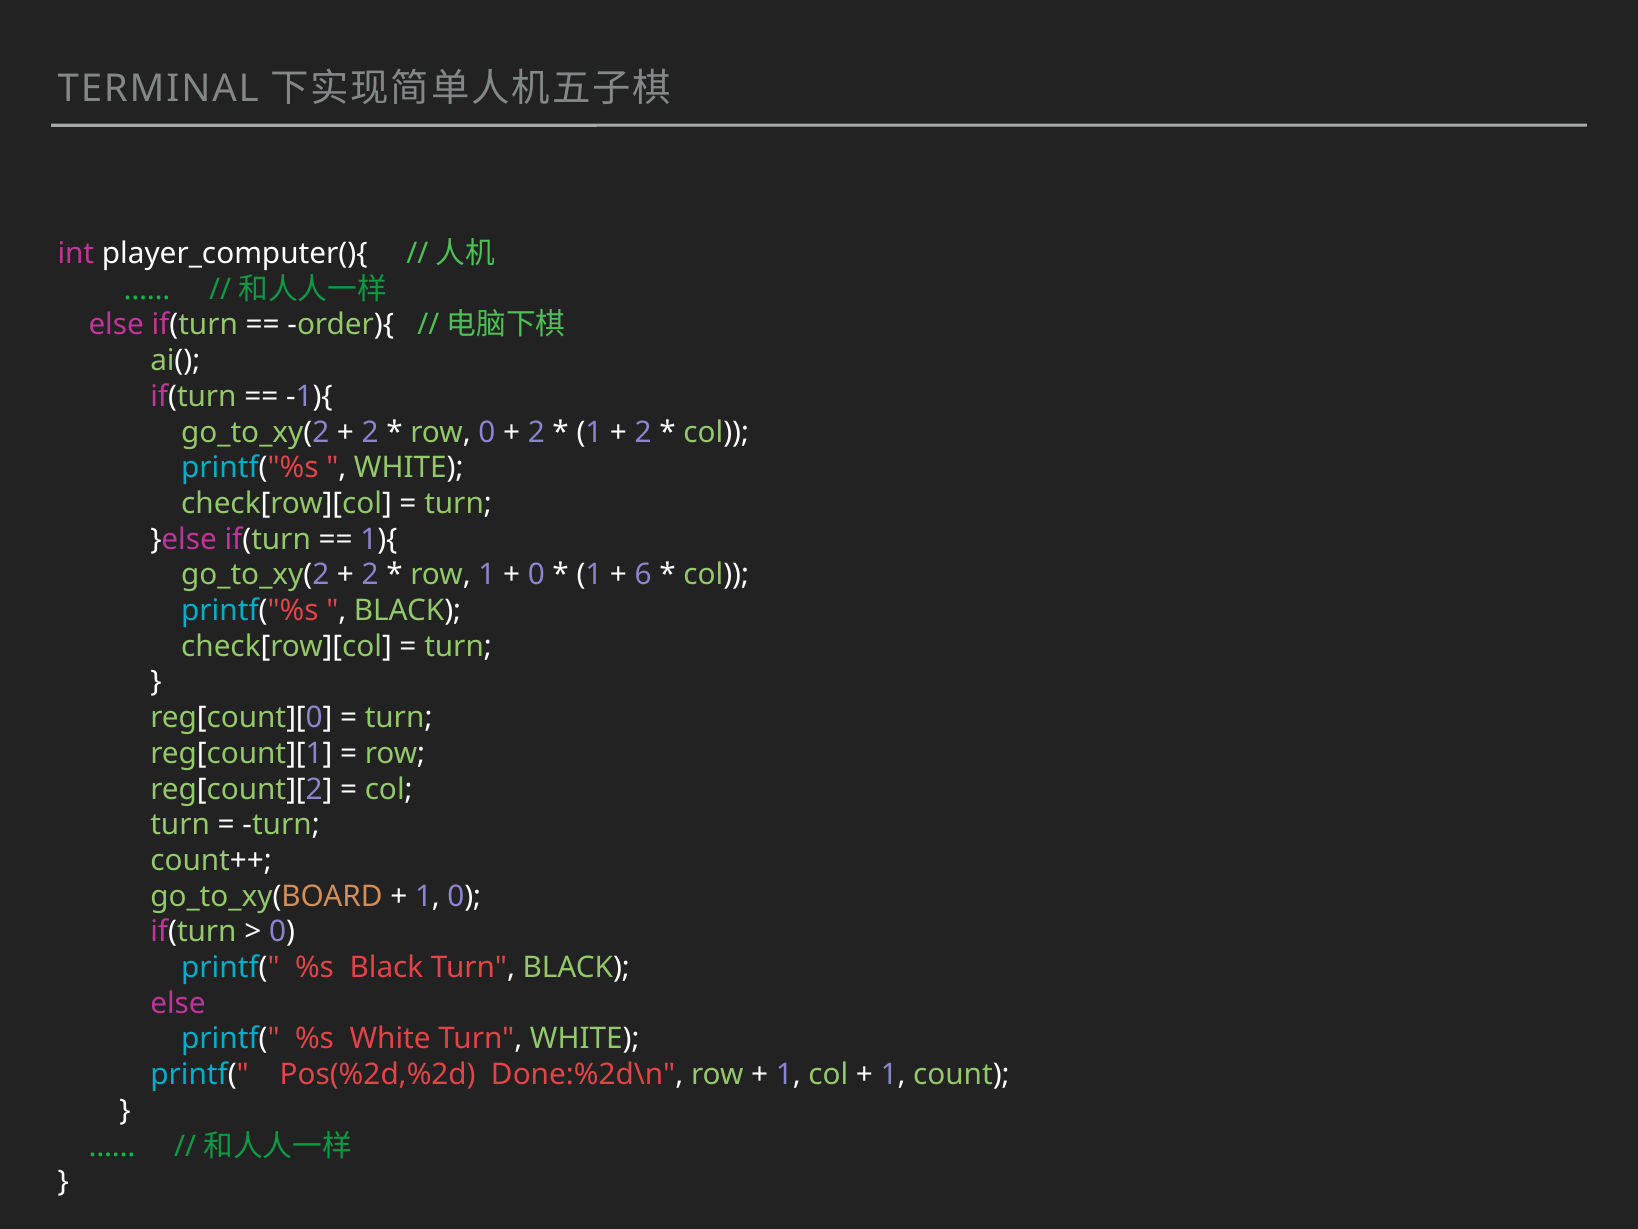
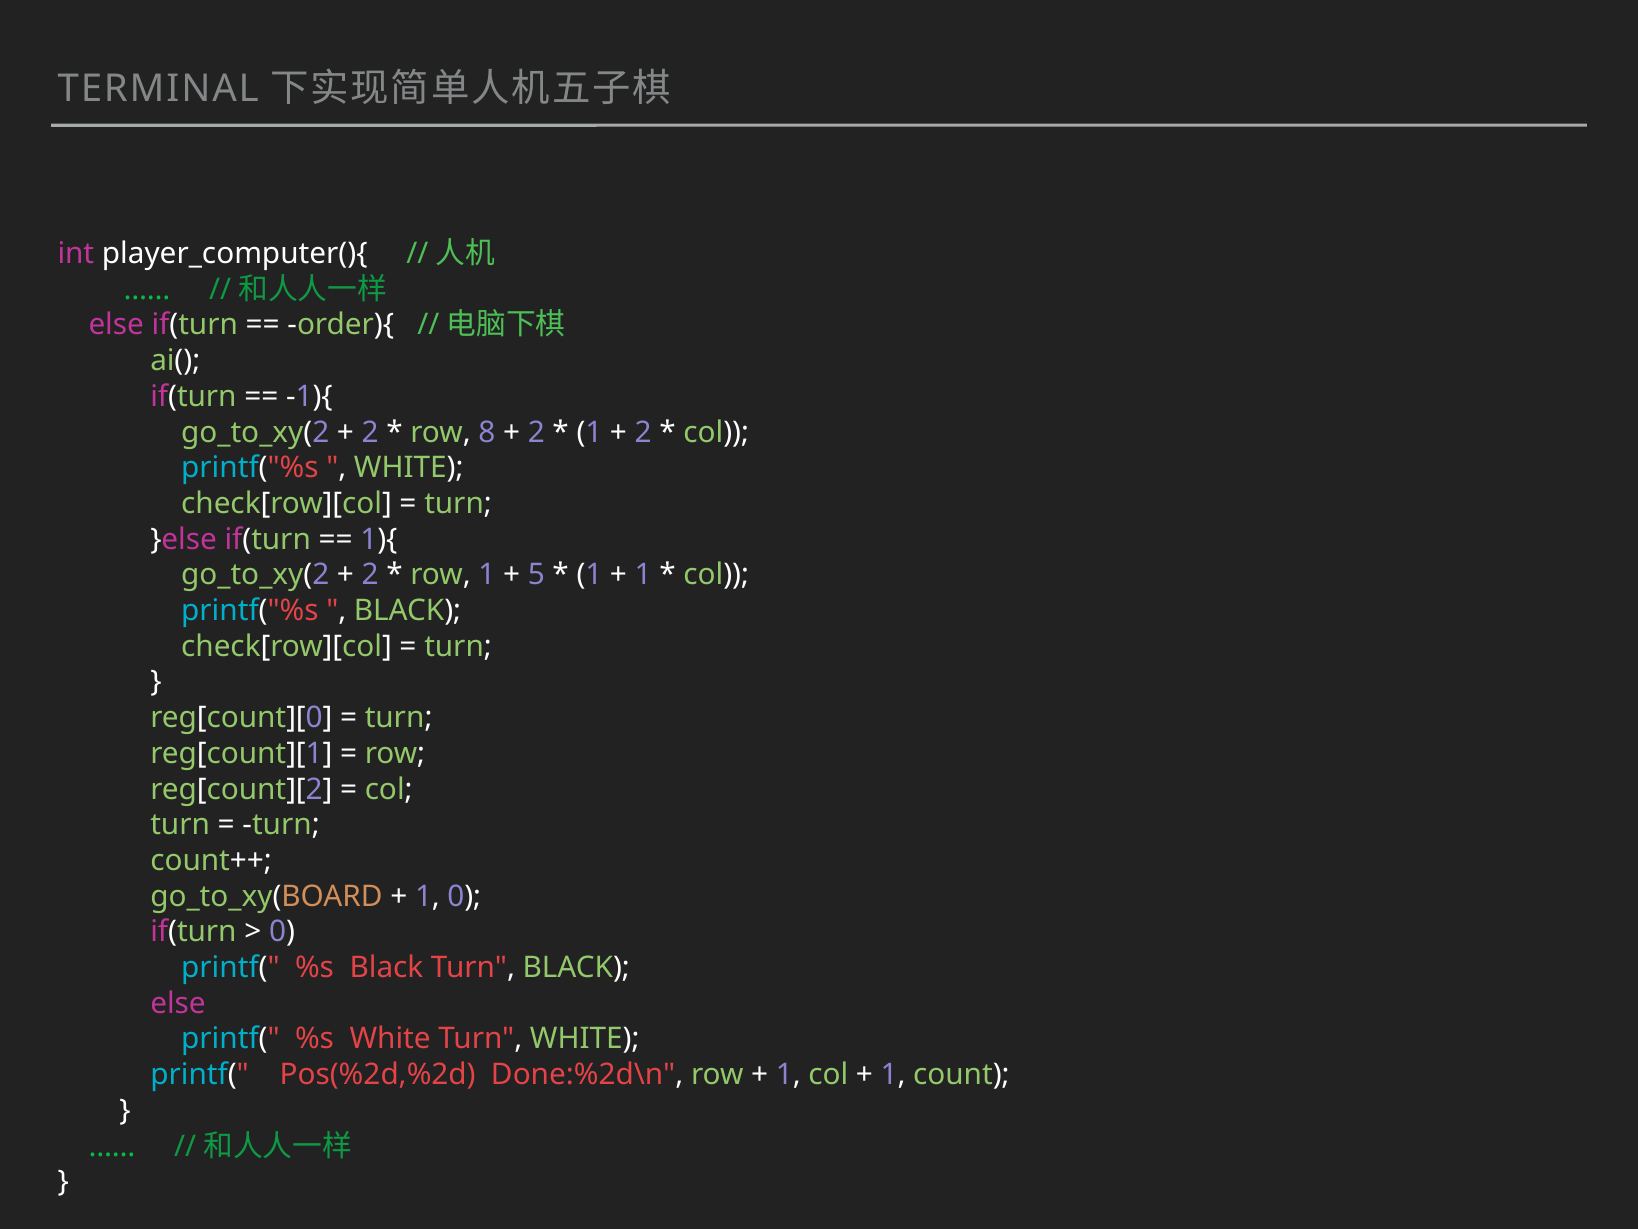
row 0: 0 -> 8
0 at (536, 575): 0 -> 5
6 at (643, 575): 6 -> 1
